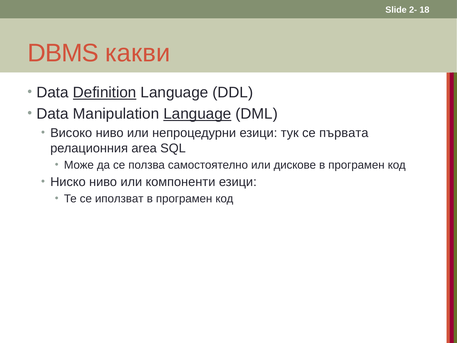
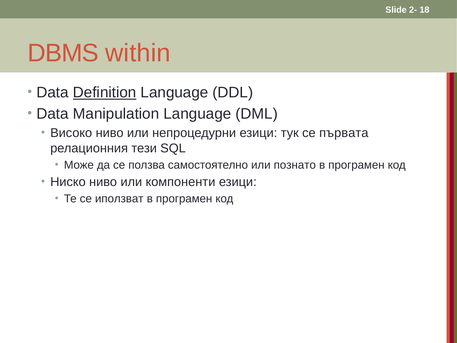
какви: какви -> within
Language at (197, 114) underline: present -> none
area: area -> тези
дискове: дискове -> познато
